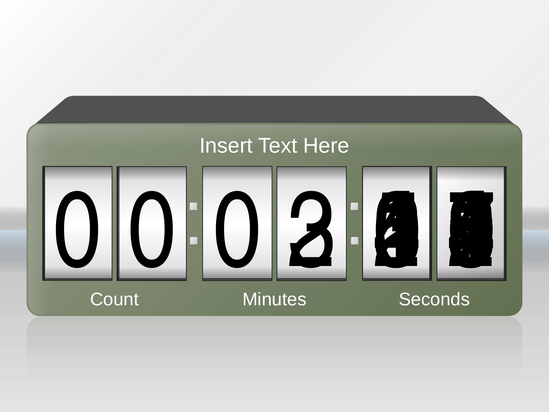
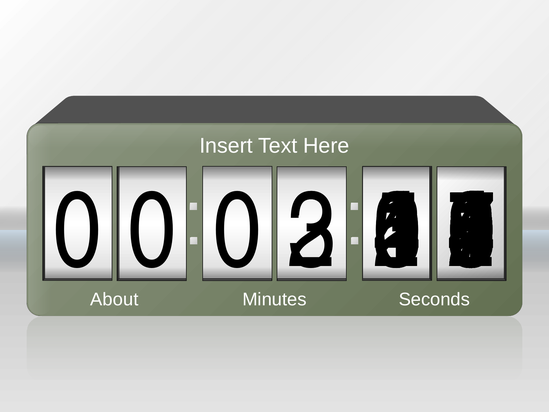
Count: Count -> About
